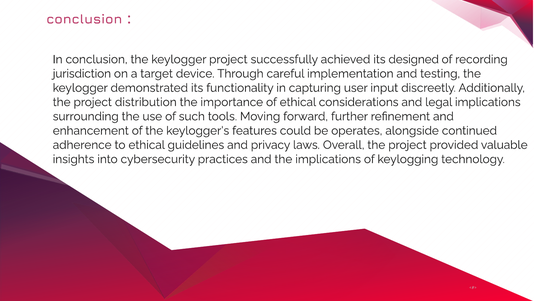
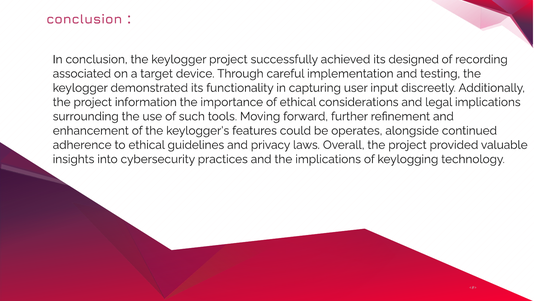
jurisdiction: jurisdiction -> associated
distribution: distribution -> information
